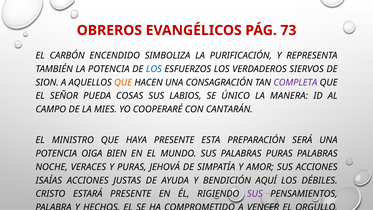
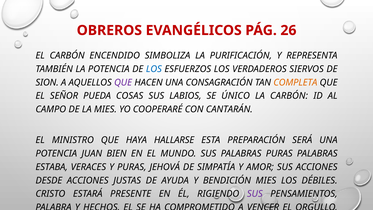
73: 73 -> 26
QUE at (123, 82) colour: orange -> purple
COMPLETA colour: purple -> orange
LA MANERA: MANERA -> CARBÓN
HAYA PRESENTE: PRESENTE -> HALLARSE
OIGA: OIGA -> JUAN
NOCHE: NOCHE -> ESTABA
ISAÍAS: ISAÍAS -> DESDE
BENDICIÓN AQUÍ: AQUÍ -> MIES
